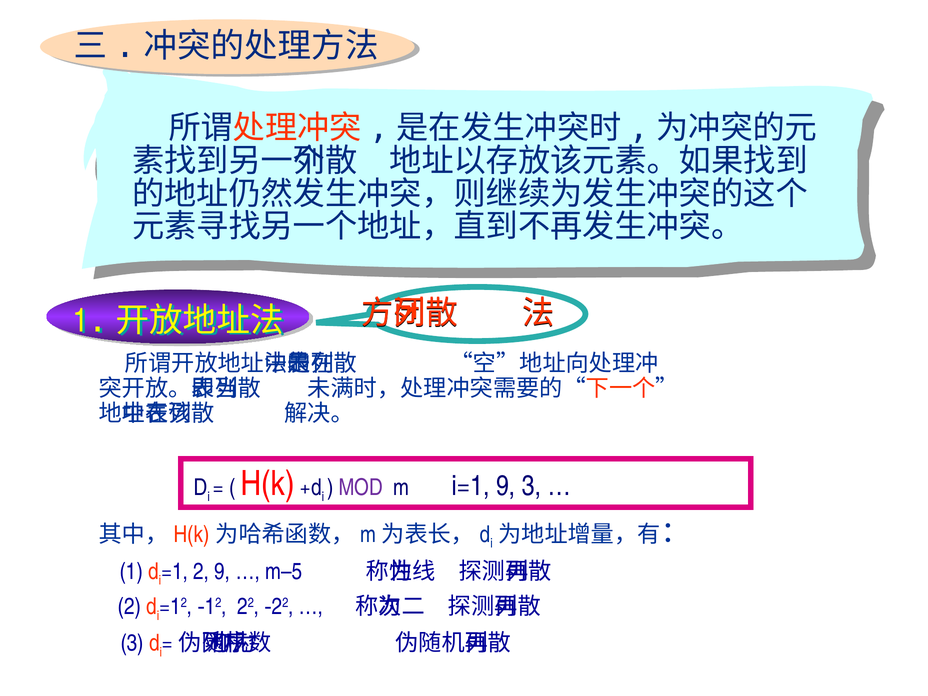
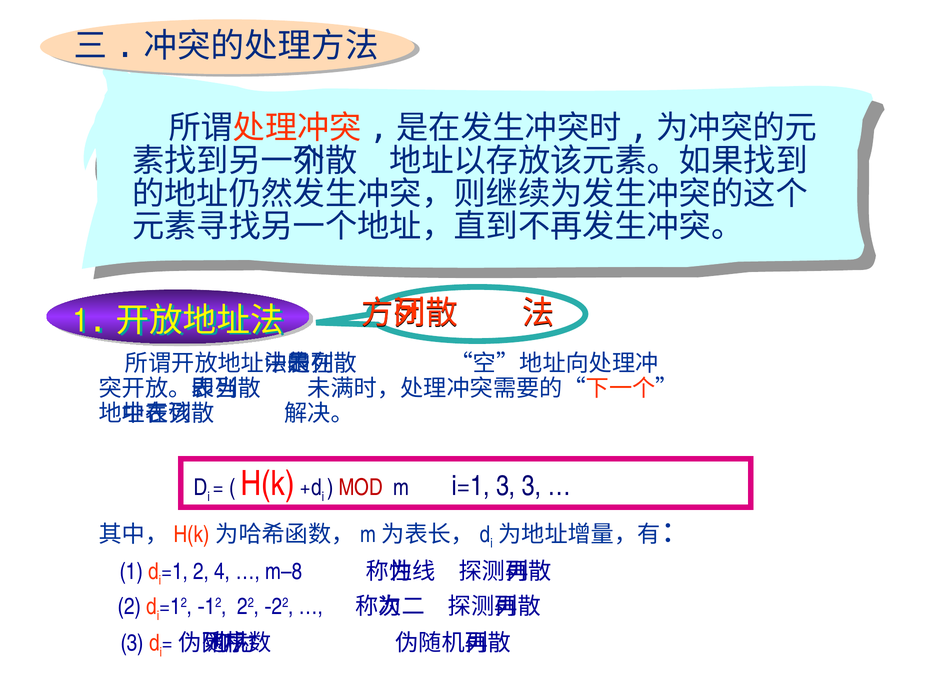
MOD colour: purple -> red
i=1 9: 9 -> 3
2 9: 9 -> 4
m–5: m–5 -> m–8
